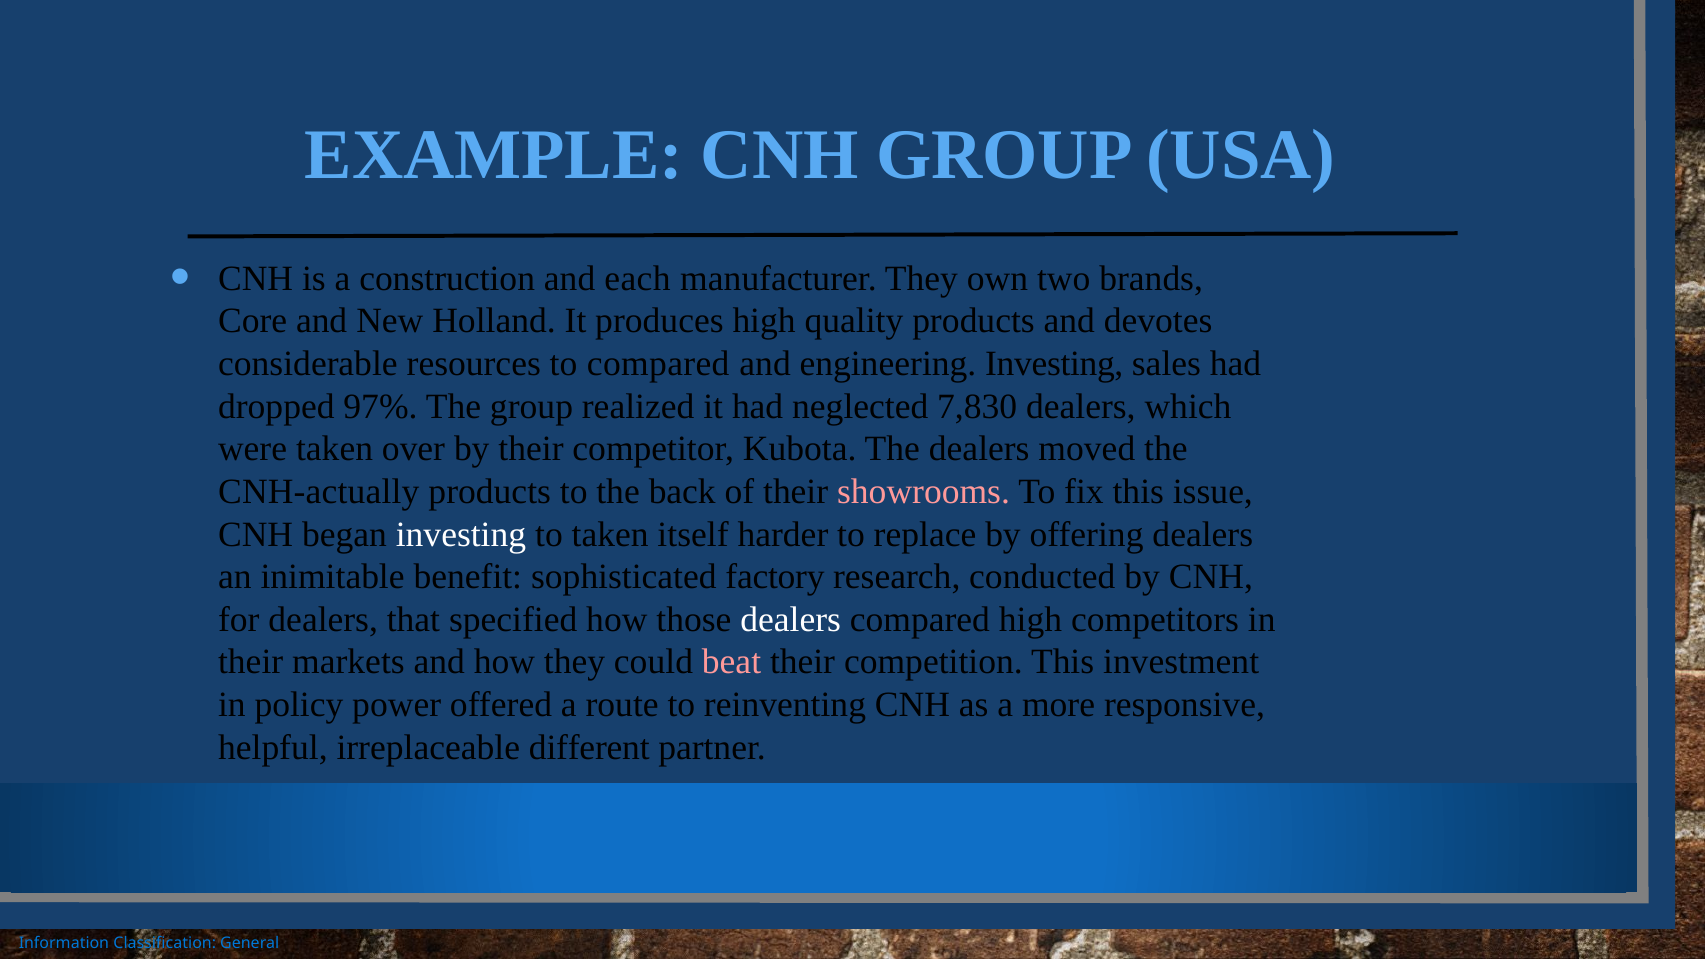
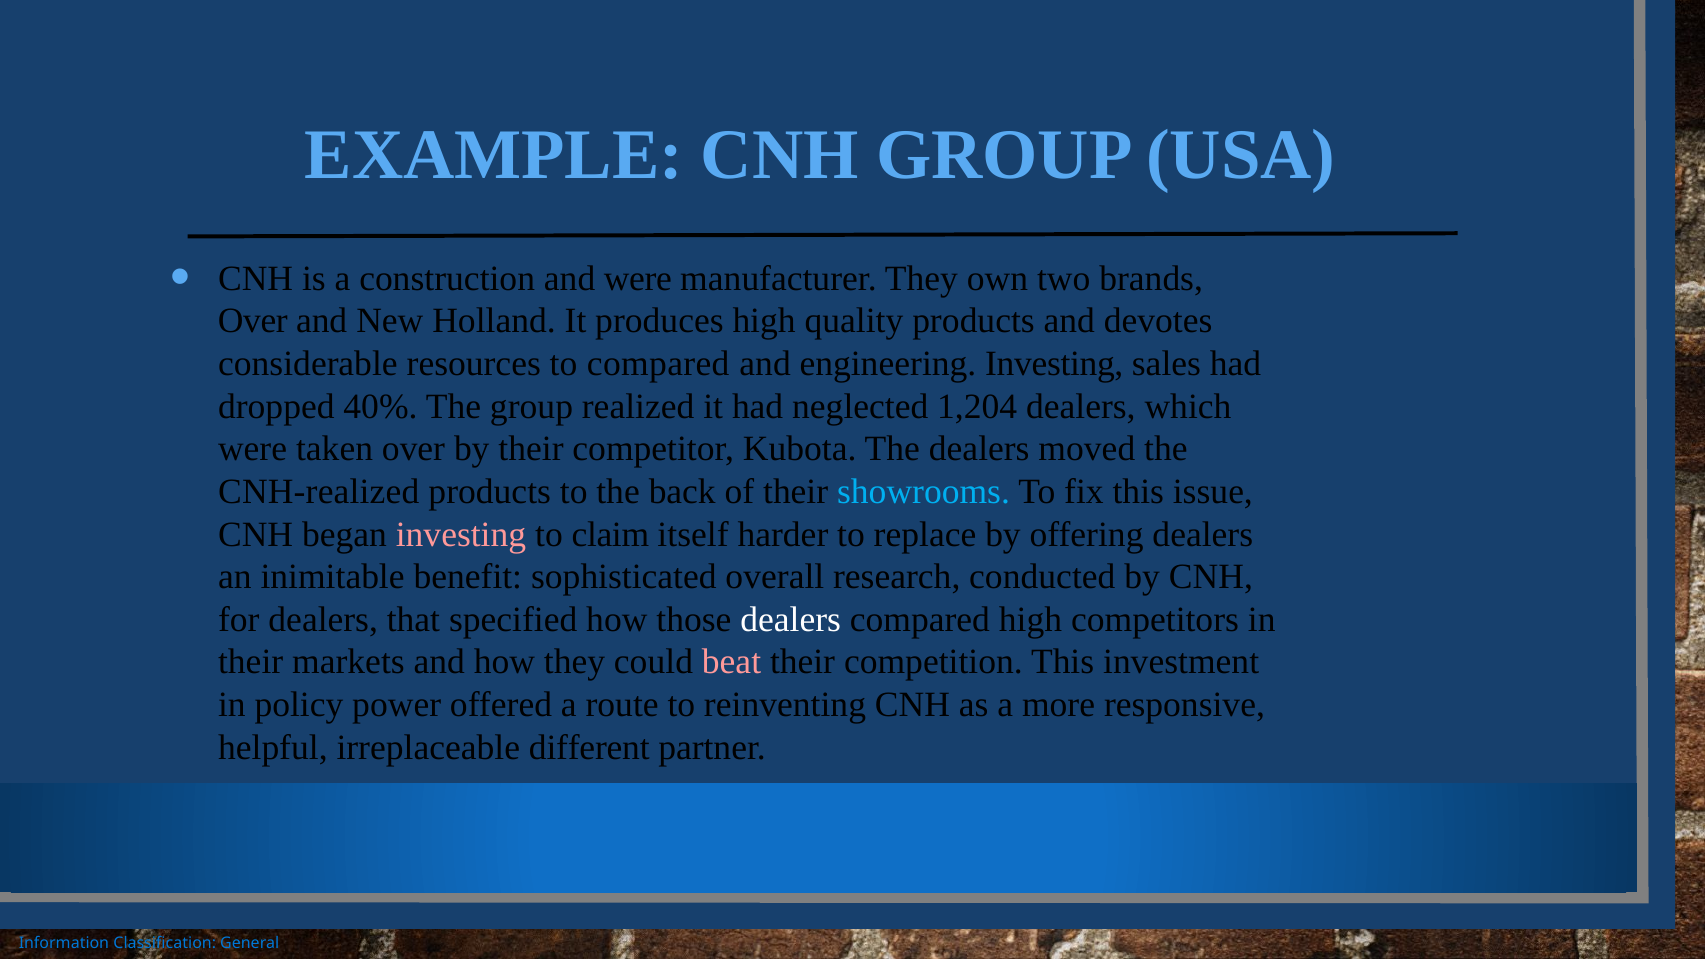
and each: each -> were
Core at (253, 321): Core -> Over
97%: 97% -> 40%
7,830: 7,830 -> 1,204
CNH-actually: CNH-actually -> CNH-realized
showrooms colour: pink -> light blue
investing at (461, 534) colour: white -> pink
to taken: taken -> claim
factory: factory -> overall
